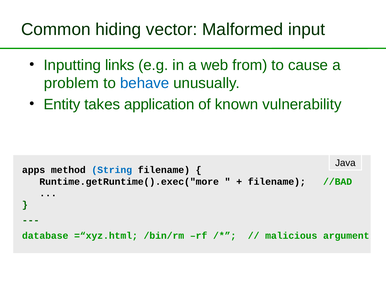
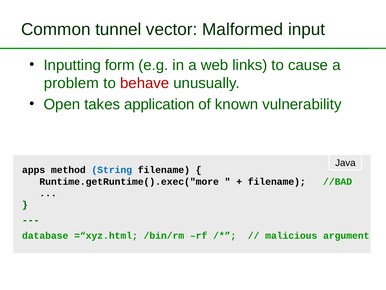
hiding: hiding -> tunnel
links: links -> form
from: from -> links
behave colour: blue -> red
Entity: Entity -> Open
